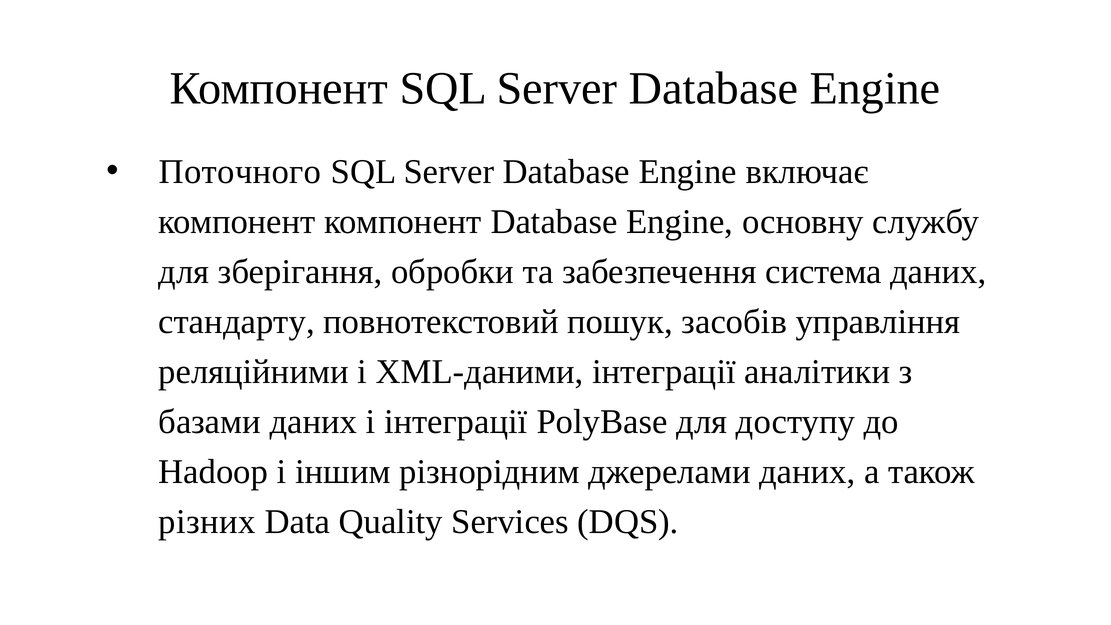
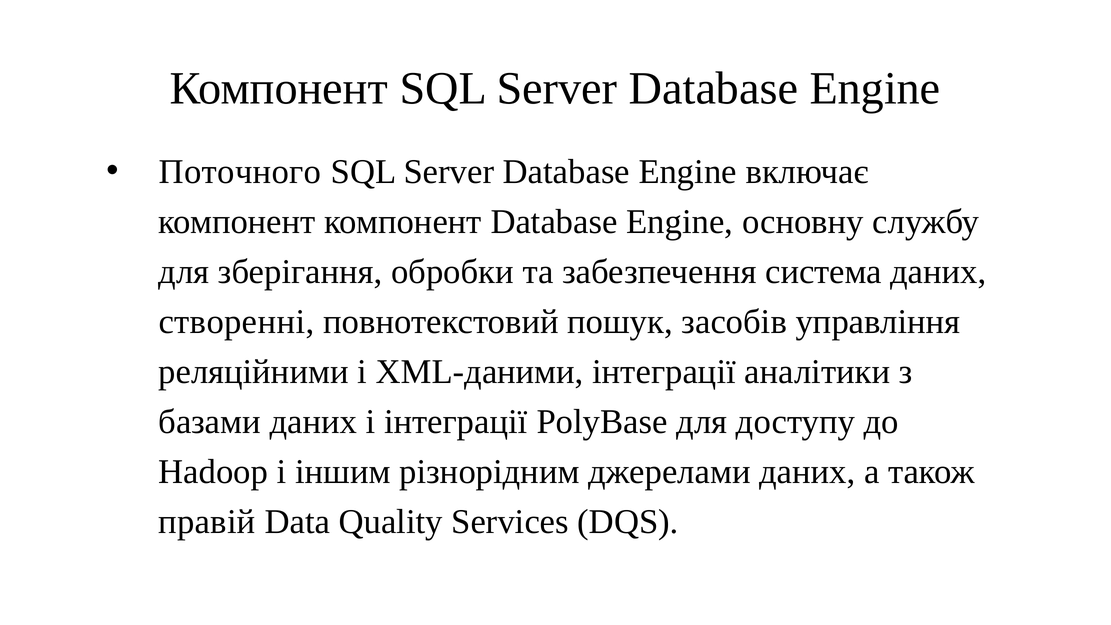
стандарту: стандарту -> створенні
різних: різних -> правій
